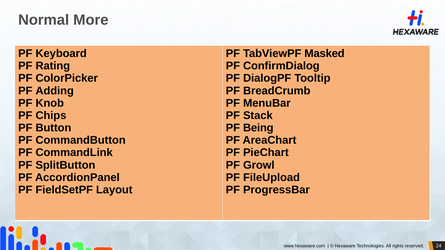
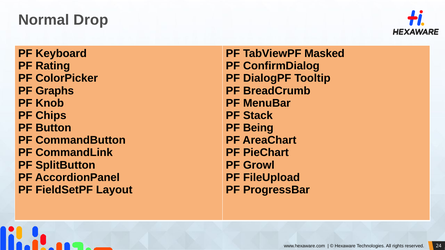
More: More -> Drop
Adding: Adding -> Graphs
